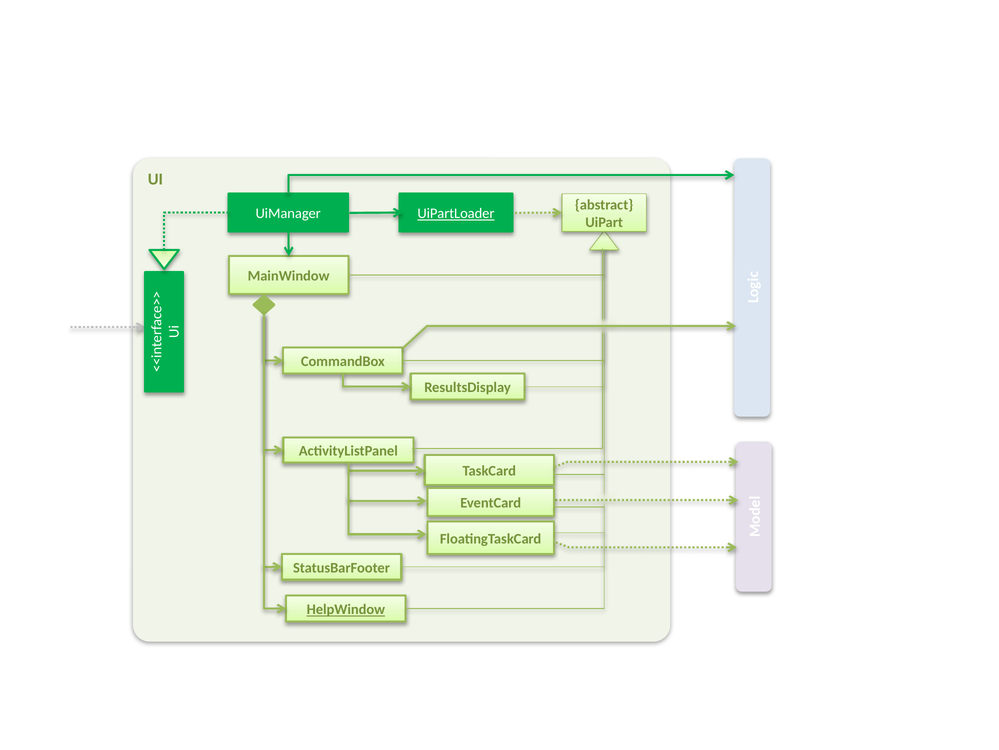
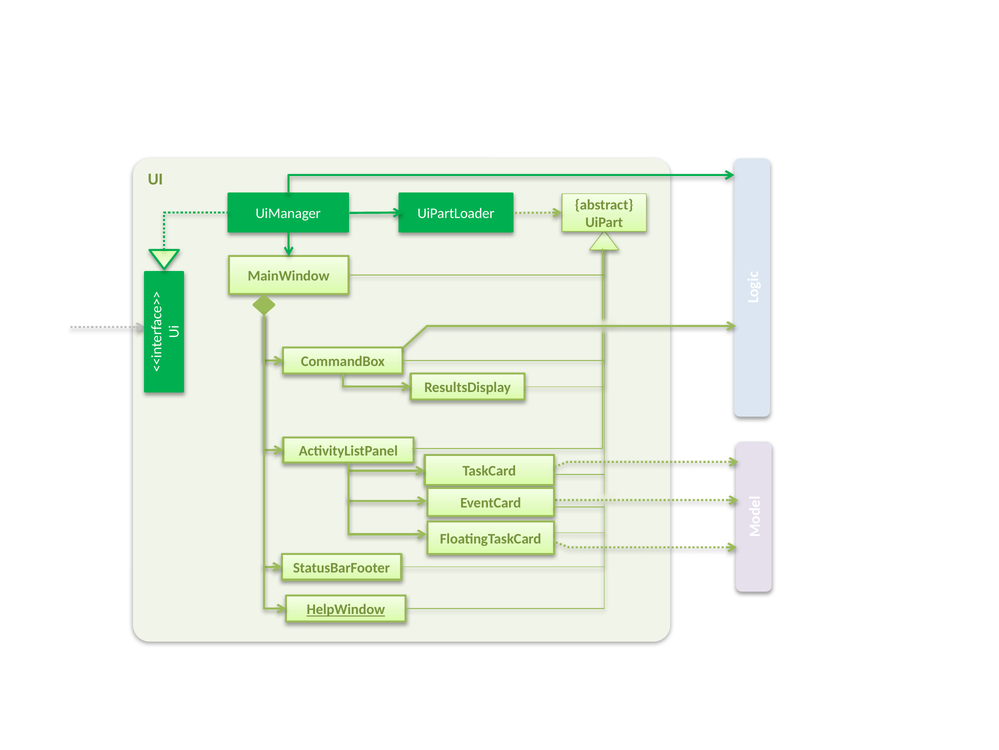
UiPartLoader underline: present -> none
